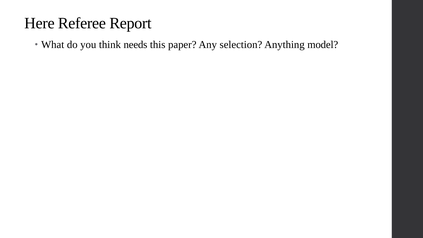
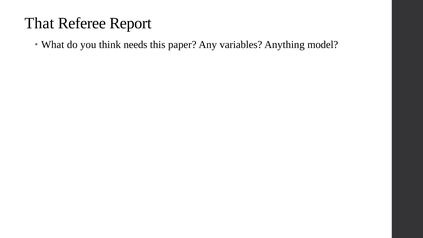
Here: Here -> That
selection: selection -> variables
